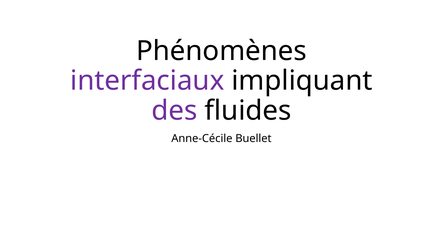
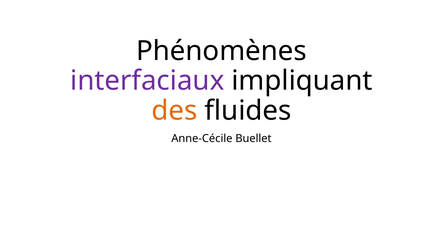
des colour: purple -> orange
